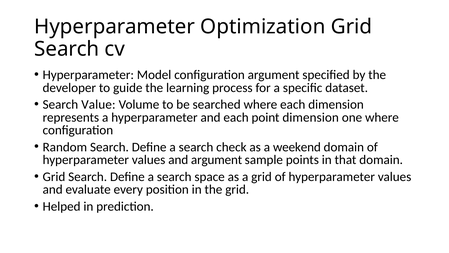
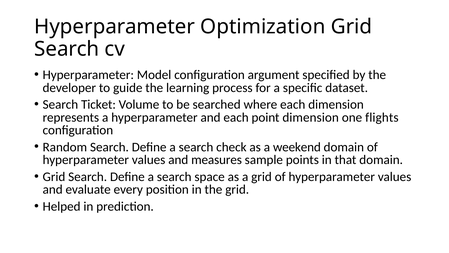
Value: Value -> Ticket
one where: where -> flights
and argument: argument -> measures
